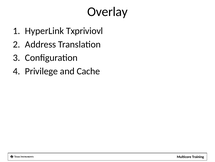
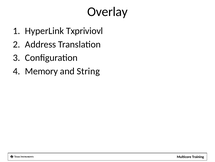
Privilege: Privilege -> Memory
Cache: Cache -> String
